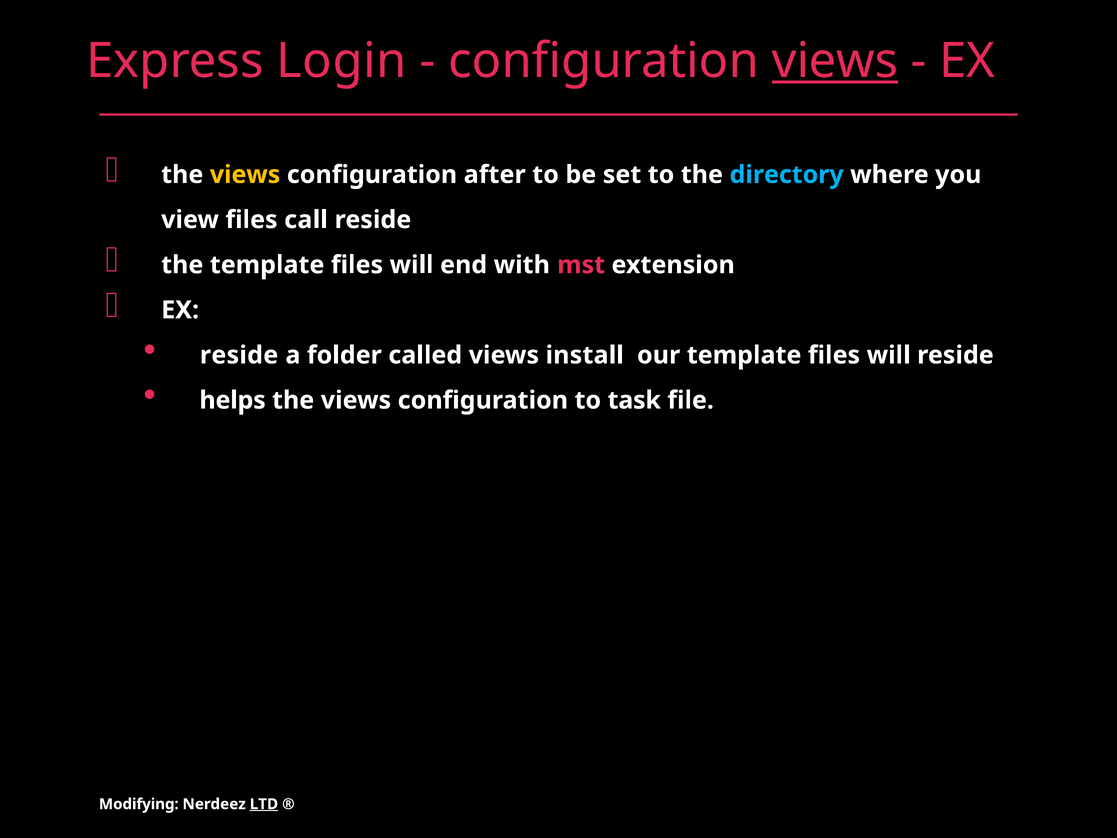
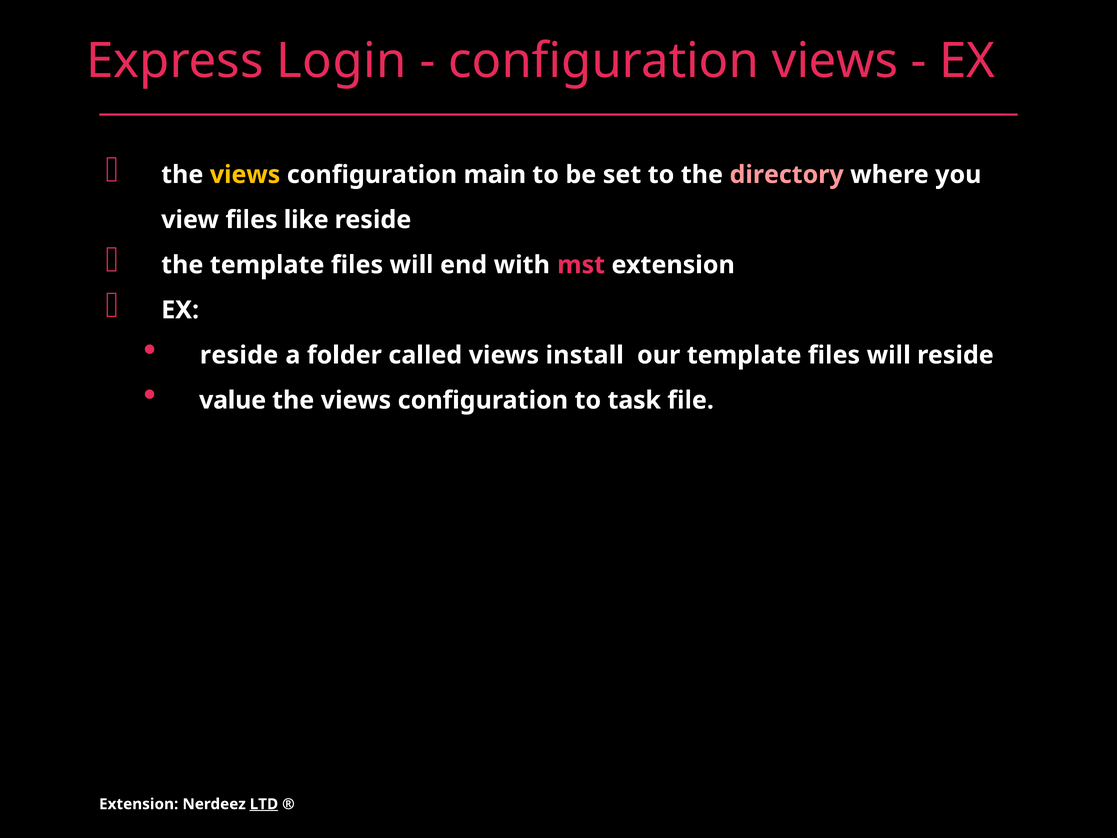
views at (835, 61) underline: present -> none
after: after -> main
directory colour: light blue -> pink
call: call -> like
helps: helps -> value
Modifying at (139, 804): Modifying -> Extension
